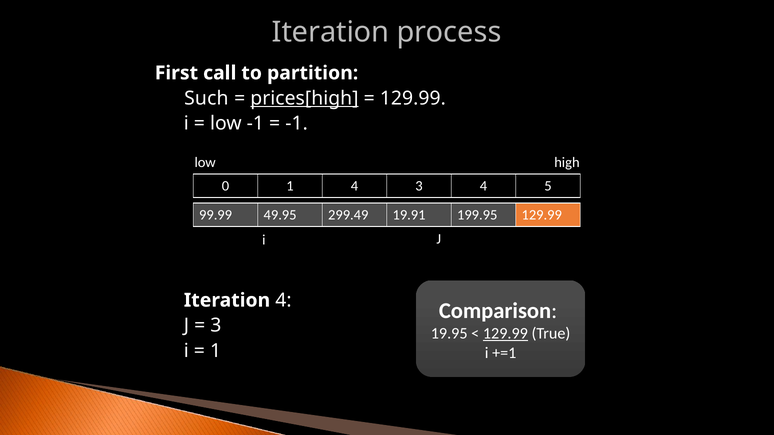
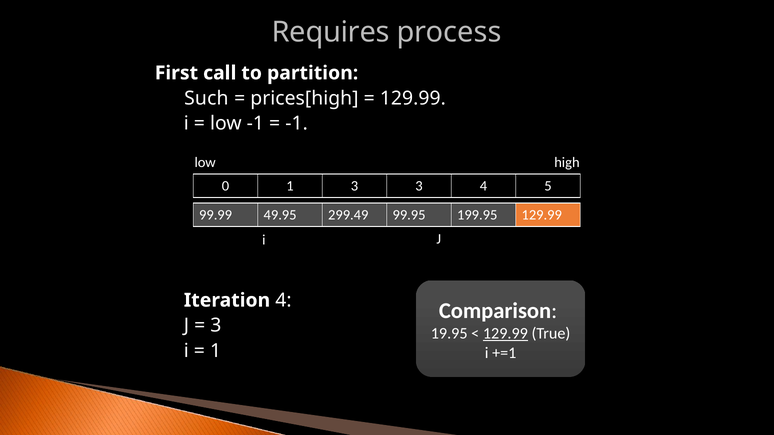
Iteration at (331, 32): Iteration -> Requires
prices[high underline: present -> none
1 4: 4 -> 3
19.91: 19.91 -> 99.95
